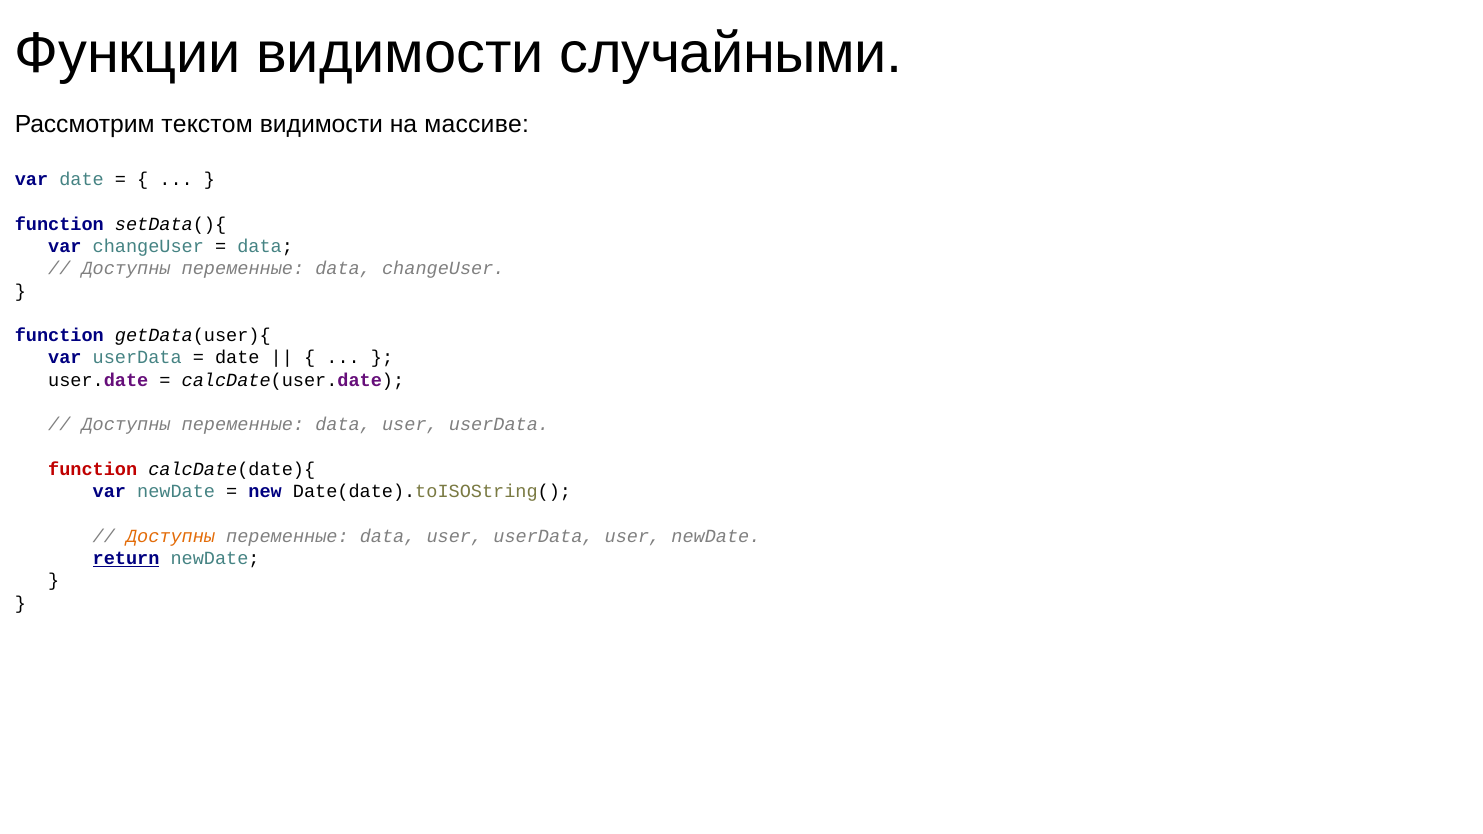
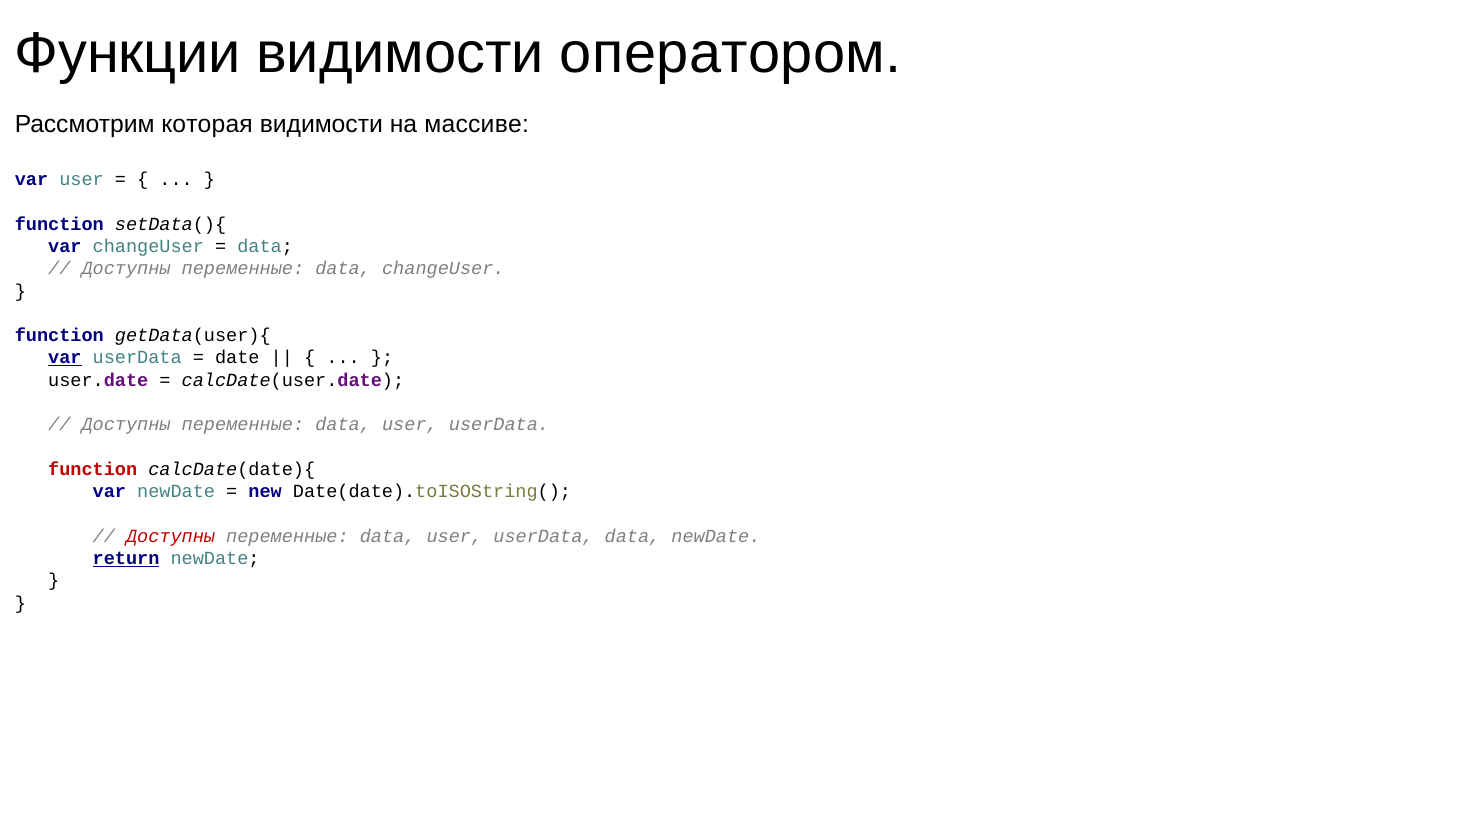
случайными: случайными -> оператором
текстом: текстом -> которая
var date: date -> user
var at (65, 358) underline: none -> present
Доступны at (171, 536) colour: orange -> red
userData user: user -> data
